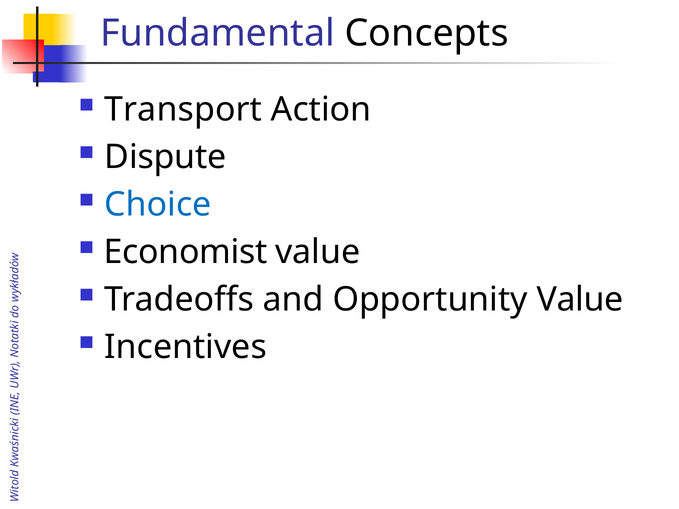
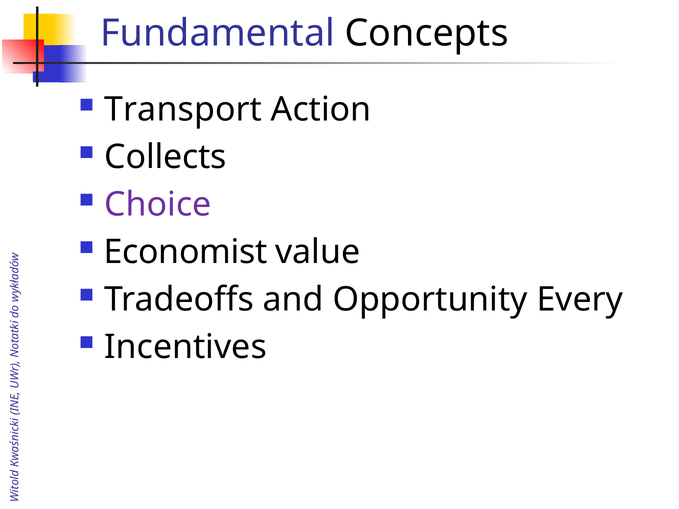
Dispute: Dispute -> Collects
Choice colour: blue -> purple
Opportunity Value: Value -> Every
